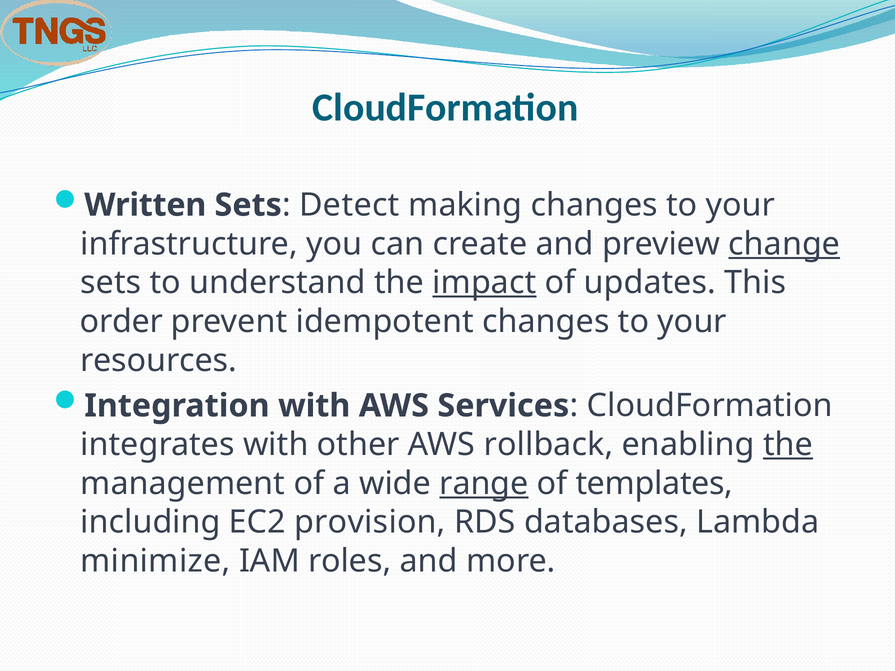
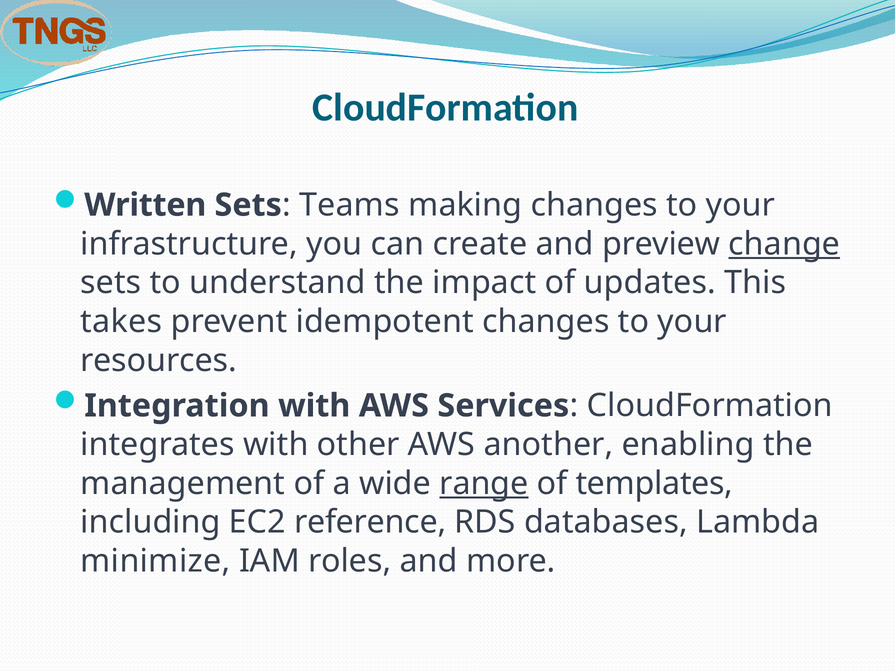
Detect: Detect -> Teams
impact underline: present -> none
order: order -> takes
rollback: rollback -> another
the at (788, 445) underline: present -> none
provision: provision -> reference
